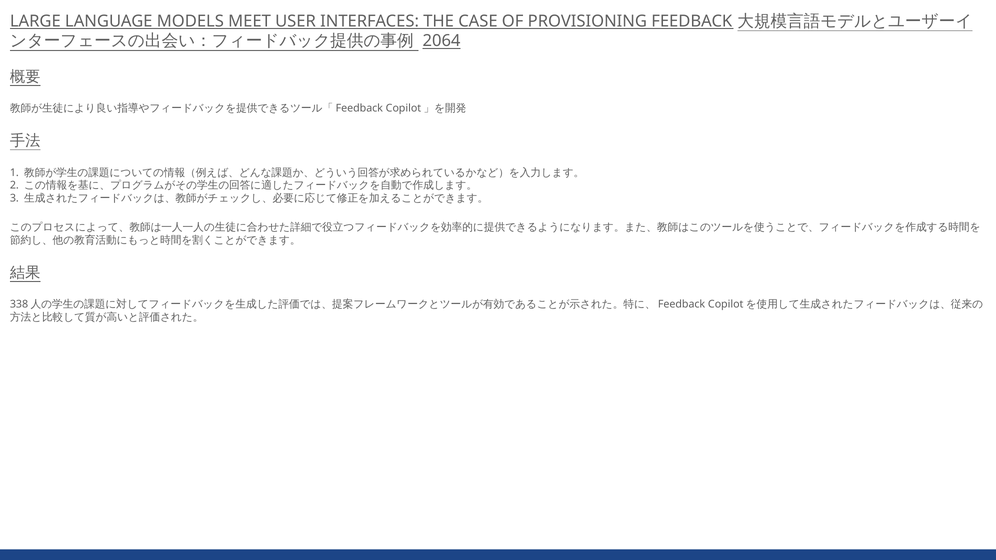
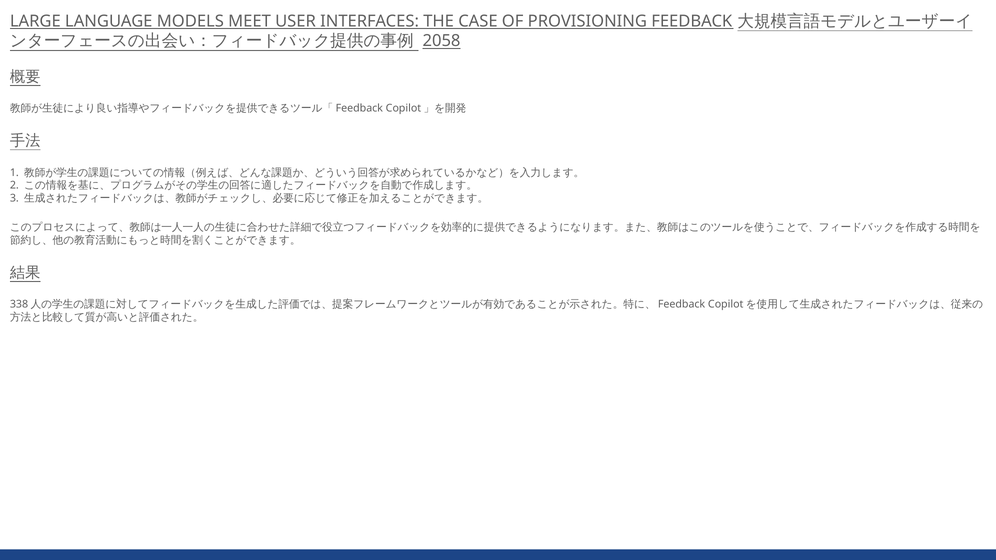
2064: 2064 -> 2058
